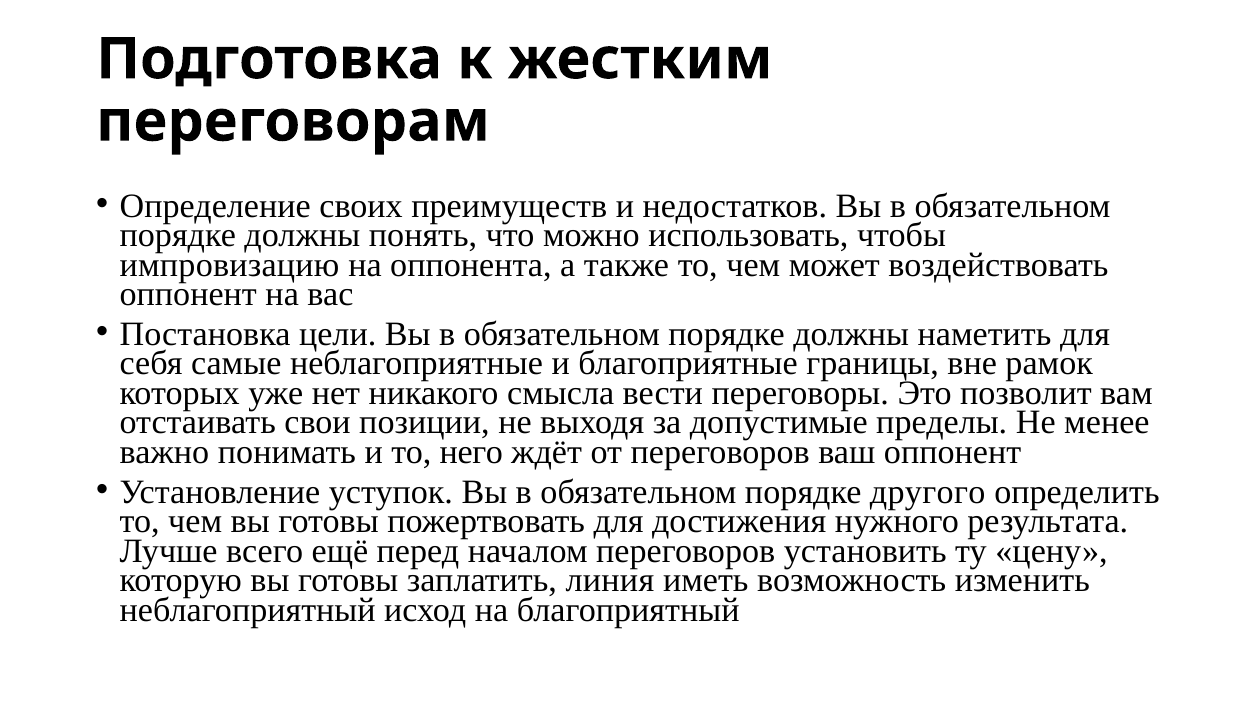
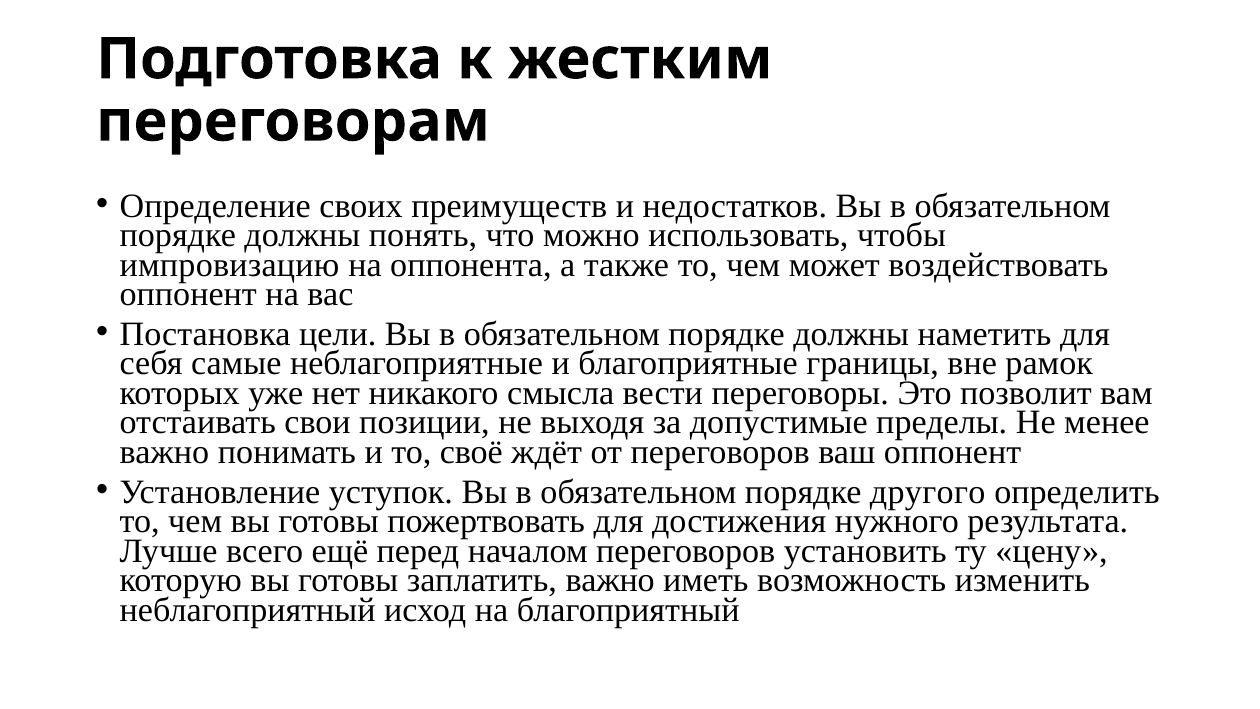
него: него -> своё
заплатить линия: линия -> важно
